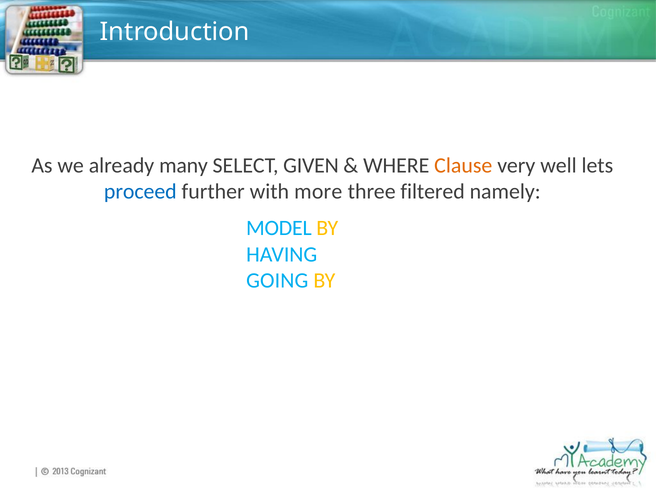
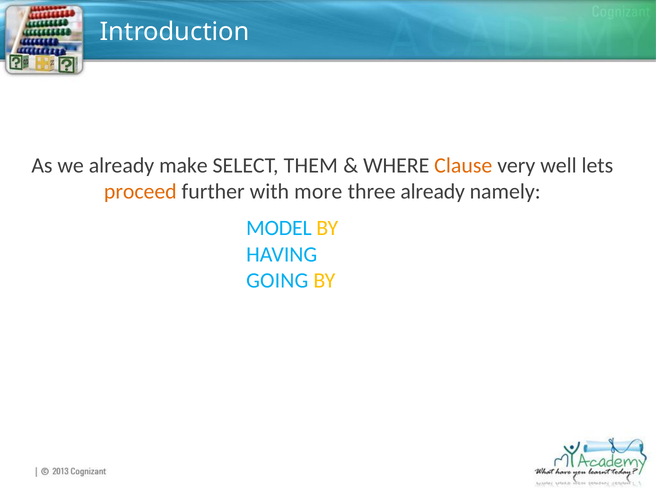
many: many -> make
GIVEN: GIVEN -> THEM
proceed colour: blue -> orange
three filtered: filtered -> already
